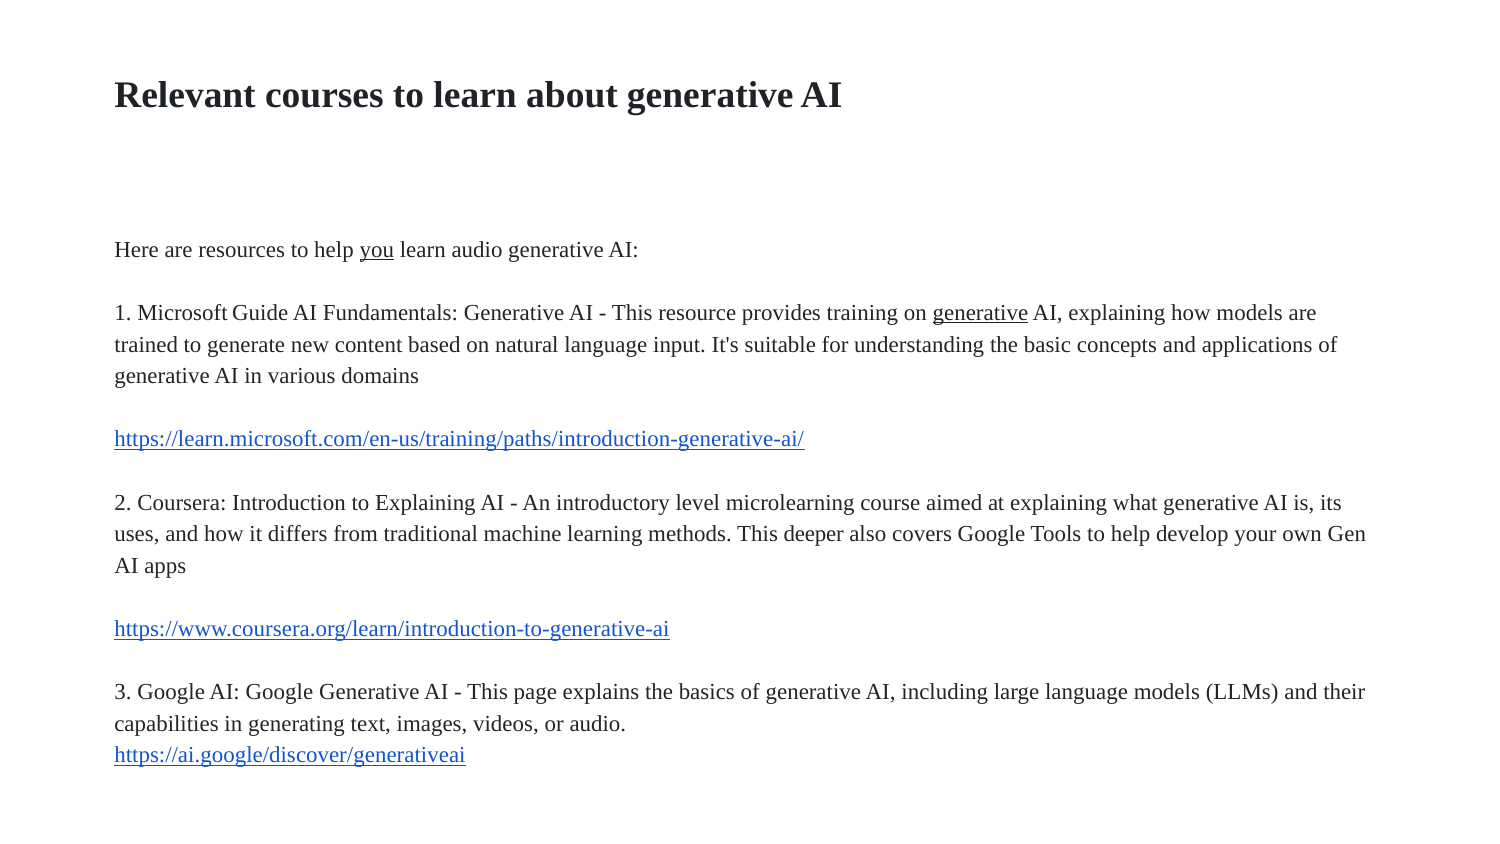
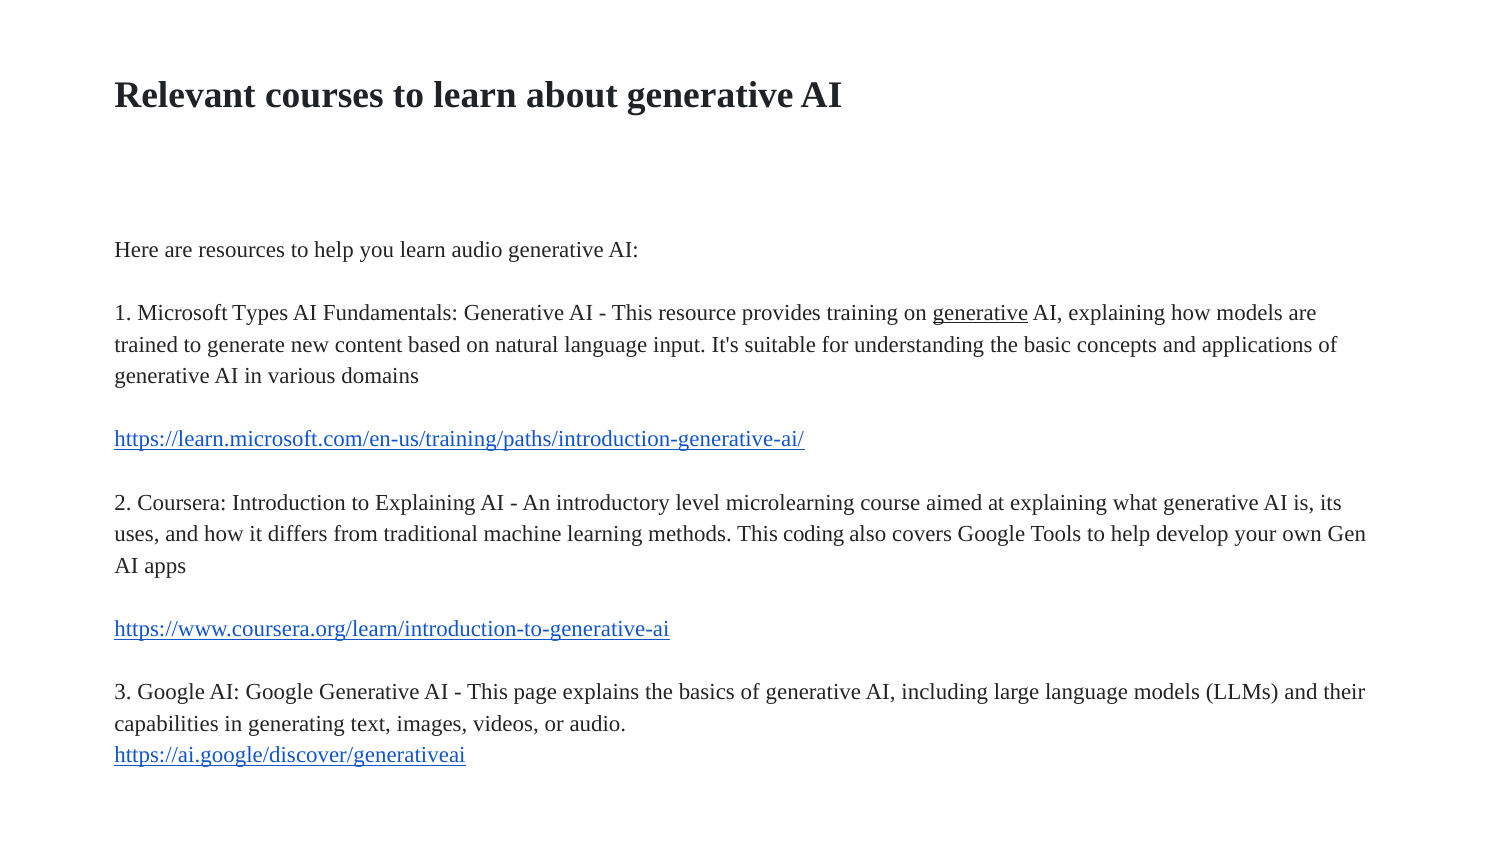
you underline: present -> none
Guide: Guide -> Types
deeper: deeper -> coding
